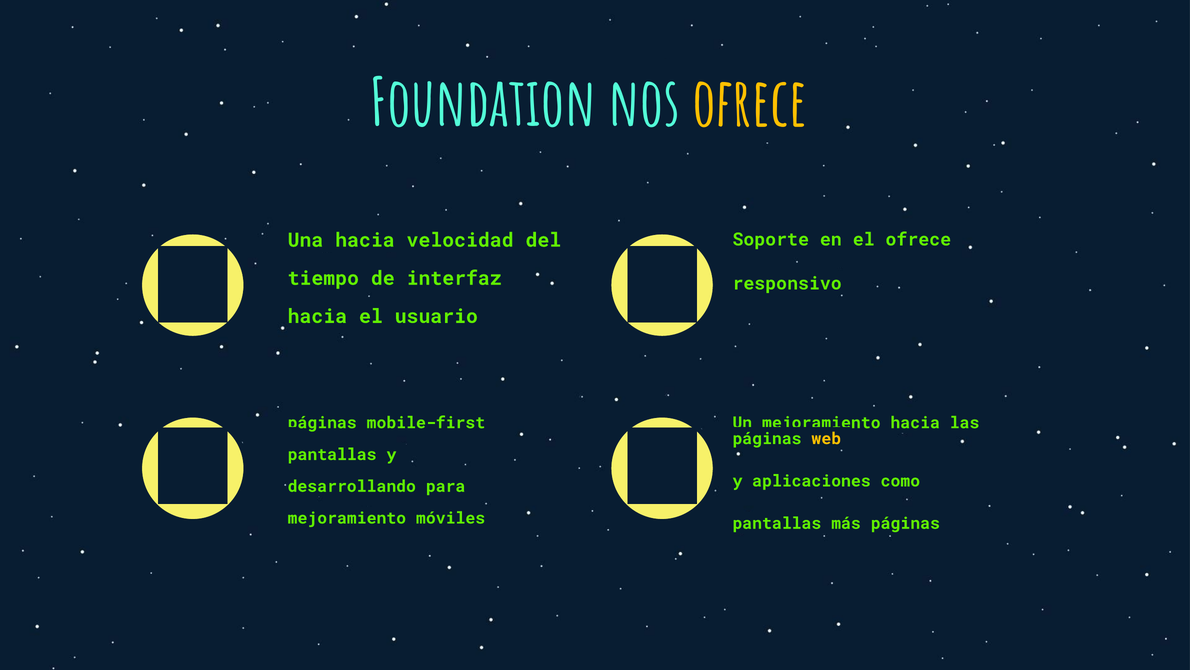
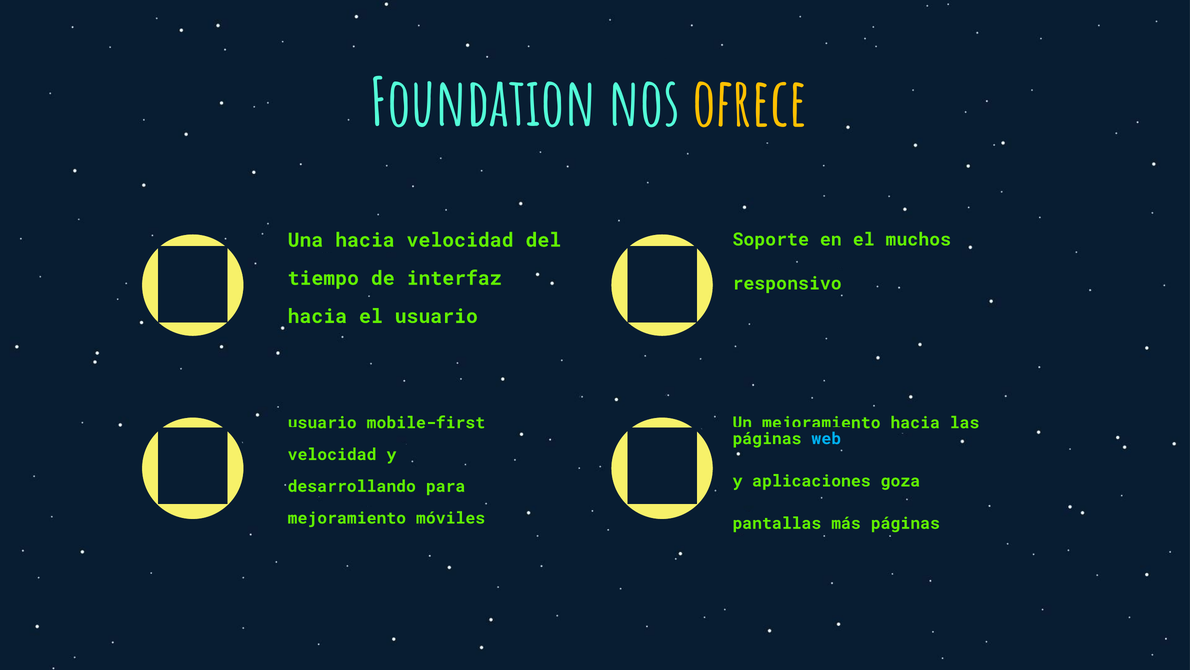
el ofrece: ofrece -> muchos
páginas at (322, 422): páginas -> usuario
web colour: yellow -> light blue
pantallas at (332, 454): pantallas -> velocidad
como: como -> goza
